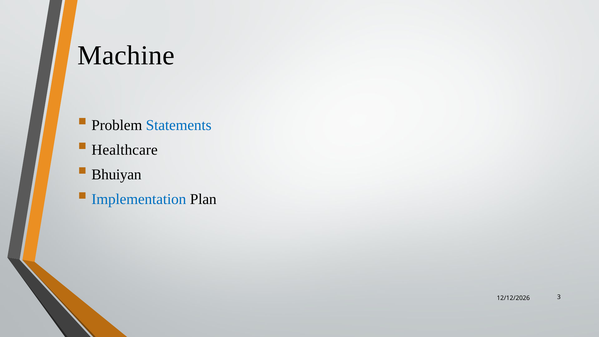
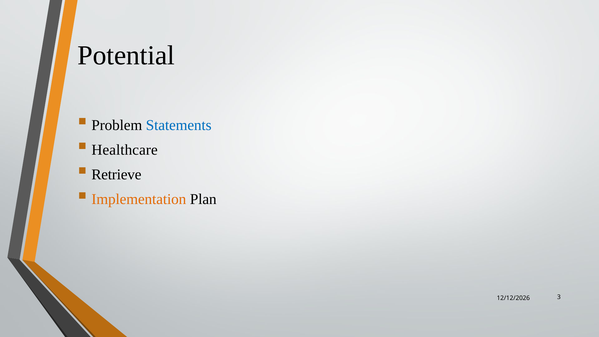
Machine: Machine -> Potential
Bhuiyan: Bhuiyan -> Retrieve
Implementation colour: blue -> orange
